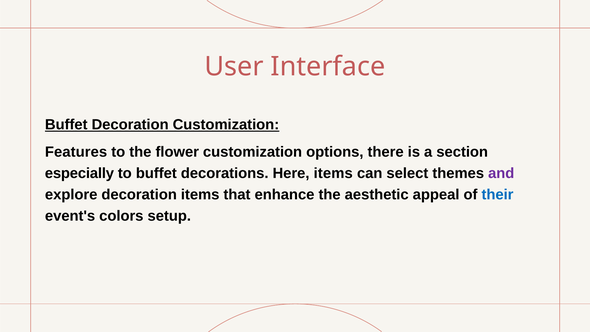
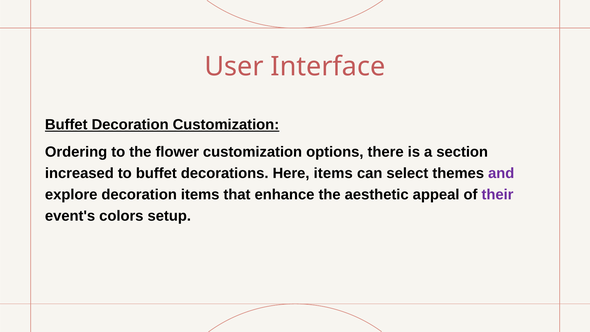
Features: Features -> Ordering
especially: especially -> increased
their colour: blue -> purple
